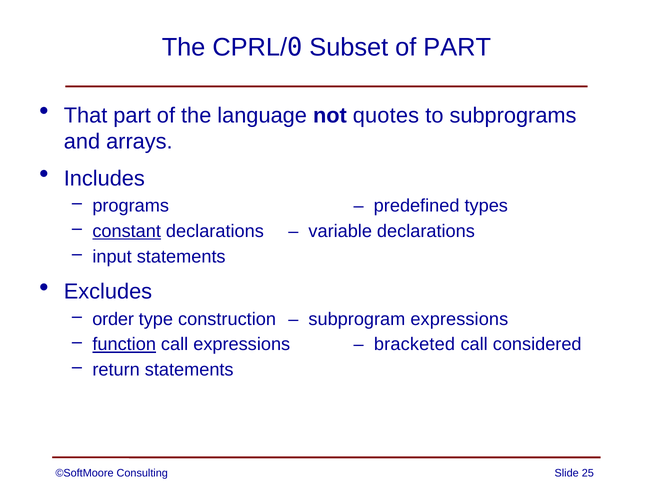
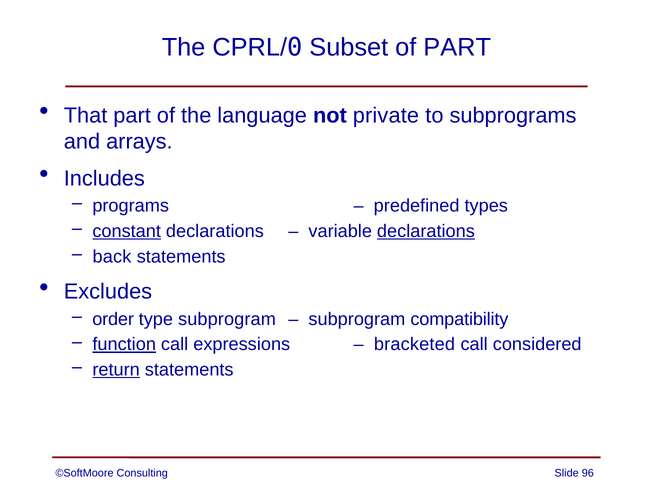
quotes: quotes -> private
declarations at (426, 231) underline: none -> present
input: input -> back
type construction: construction -> subprogram
subprogram expressions: expressions -> compatibility
return underline: none -> present
25: 25 -> 96
